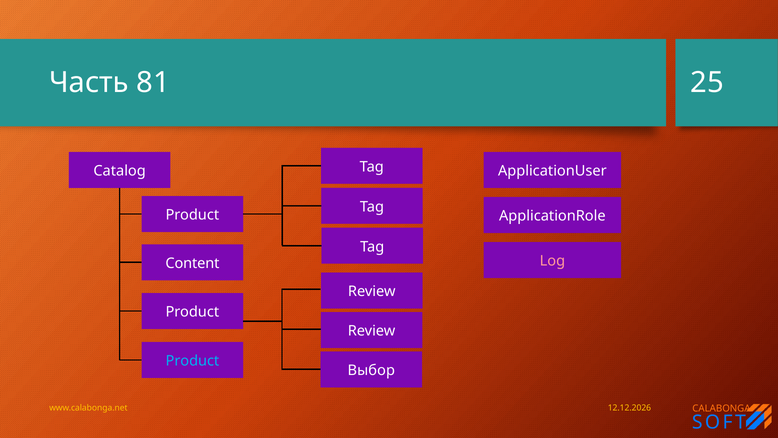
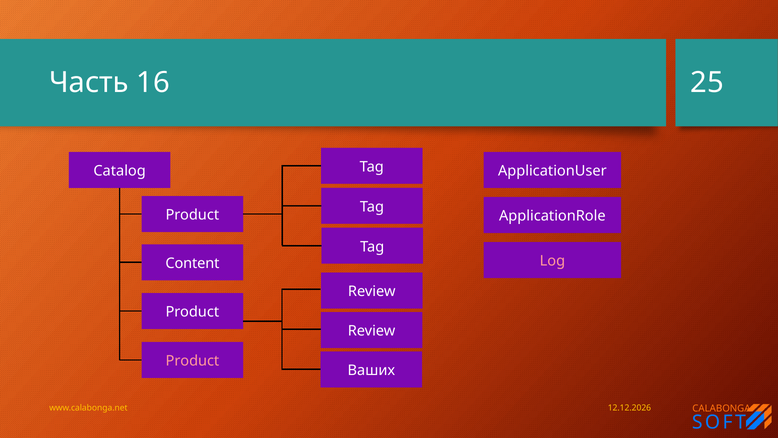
81: 81 -> 16
Product at (192, 361) colour: light blue -> pink
Выбор: Выбор -> Ваших
